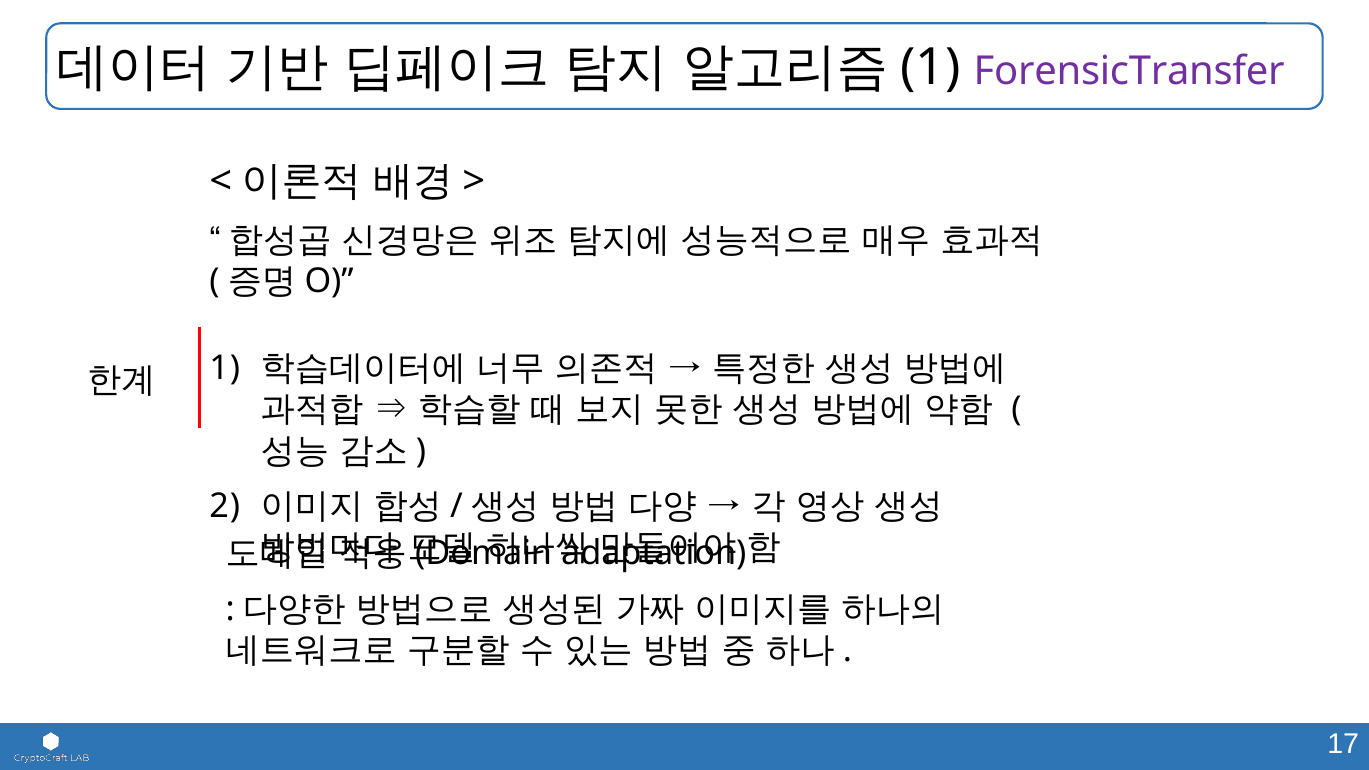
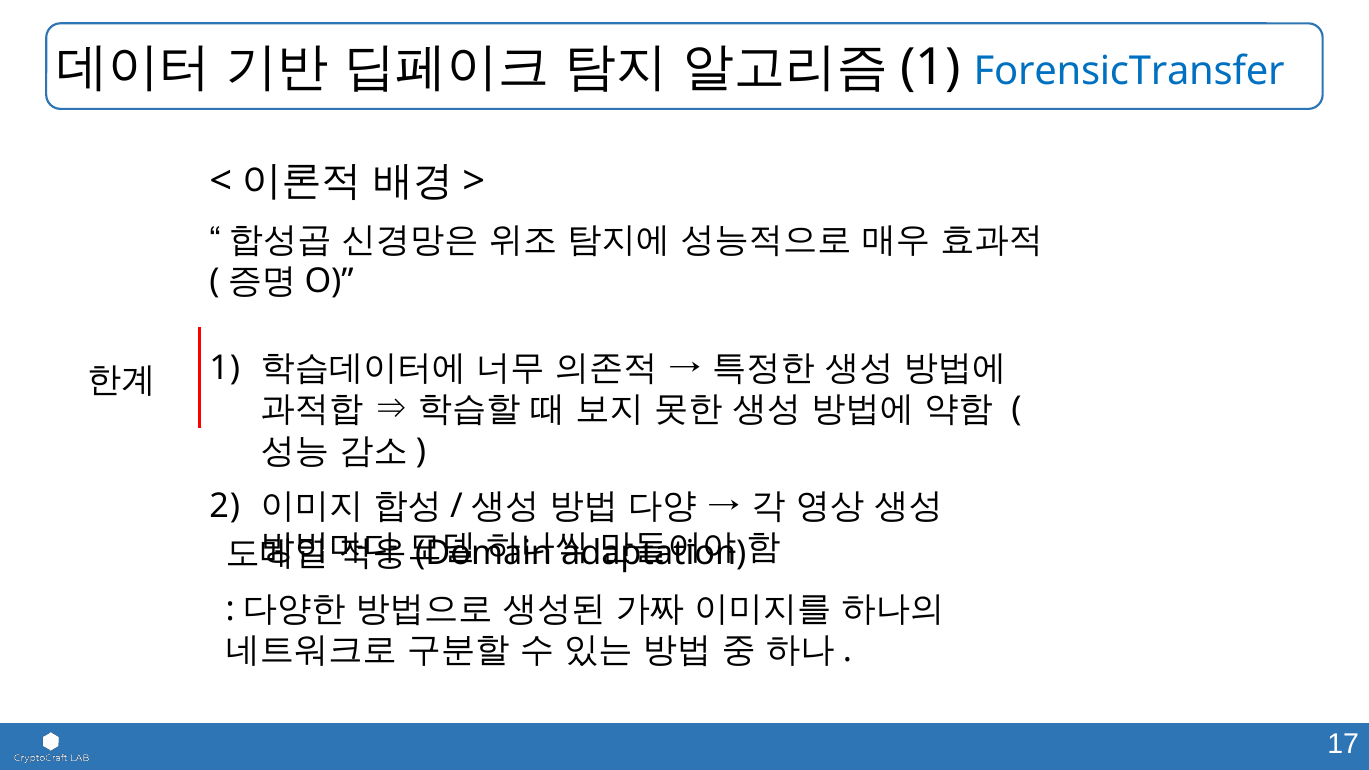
ForensicTransfer colour: purple -> blue
